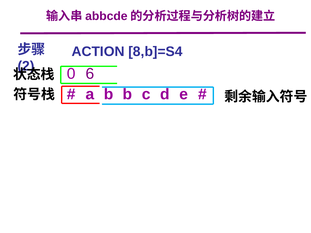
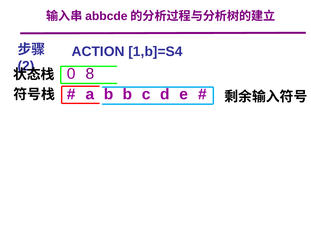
8,b]=S4: 8,b]=S4 -> 1,b]=S4
6: 6 -> 8
